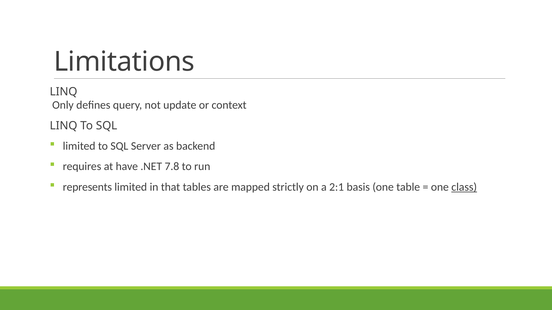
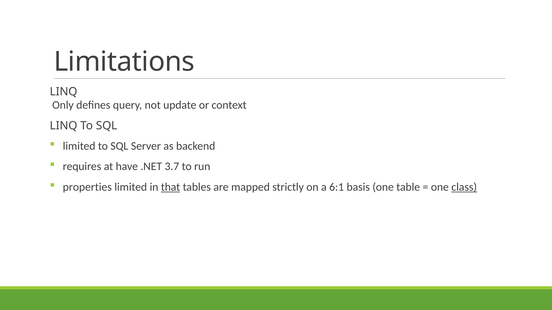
7.8: 7.8 -> 3.7
represents: represents -> properties
that underline: none -> present
2:1: 2:1 -> 6:1
